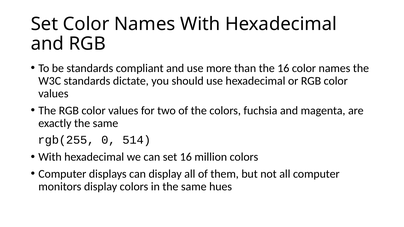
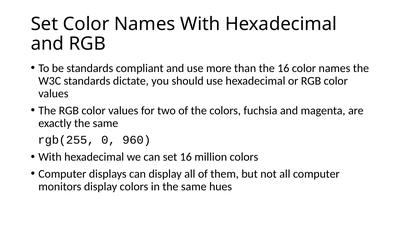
514: 514 -> 960
